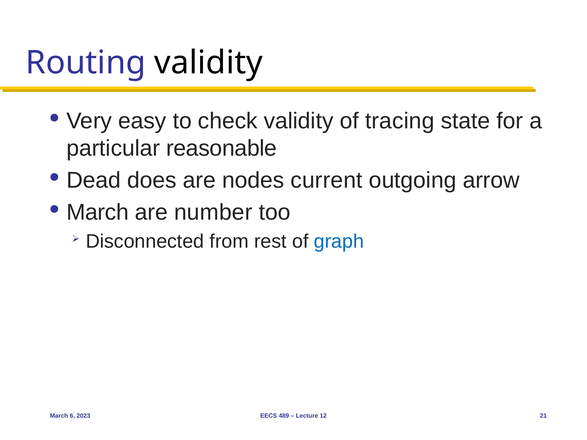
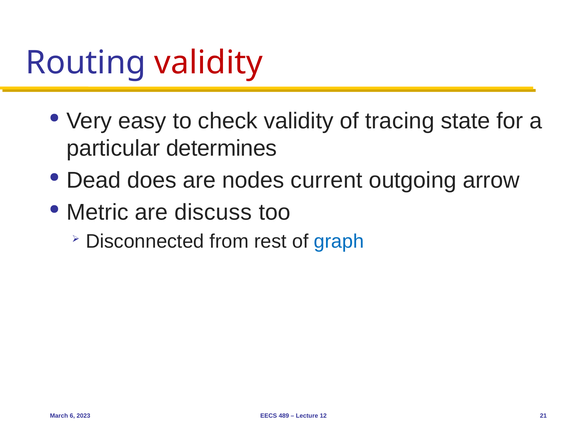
validity at (209, 63) colour: black -> red
reasonable: reasonable -> determines
March at (98, 212): March -> Metric
number: number -> discuss
